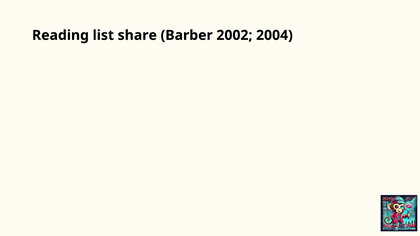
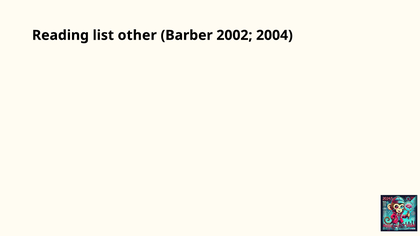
share: share -> other
